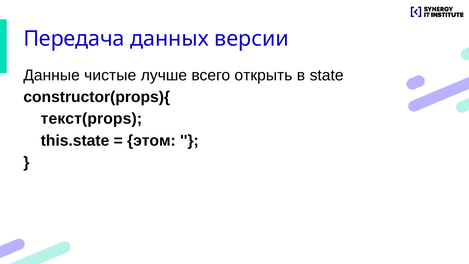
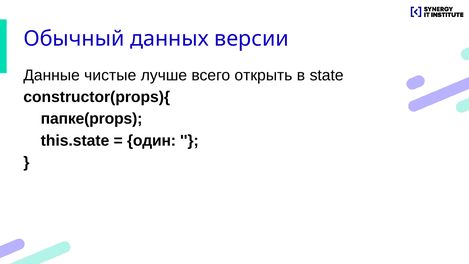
Передача: Передача -> Обычный
текст(props: текст(props -> папке(props
этом: этом -> один
